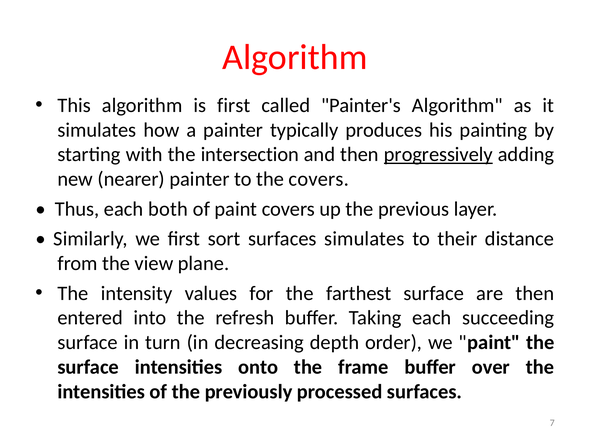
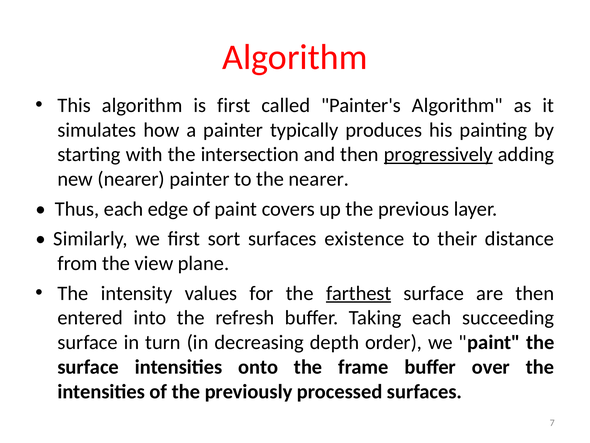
the covers: covers -> nearer
both: both -> edge
surfaces simulates: simulates -> existence
farthest underline: none -> present
